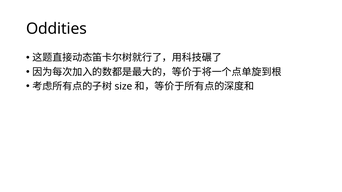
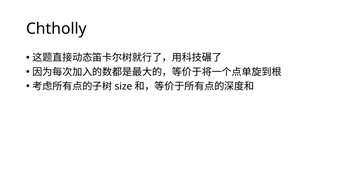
Oddities: Oddities -> Chtholly
